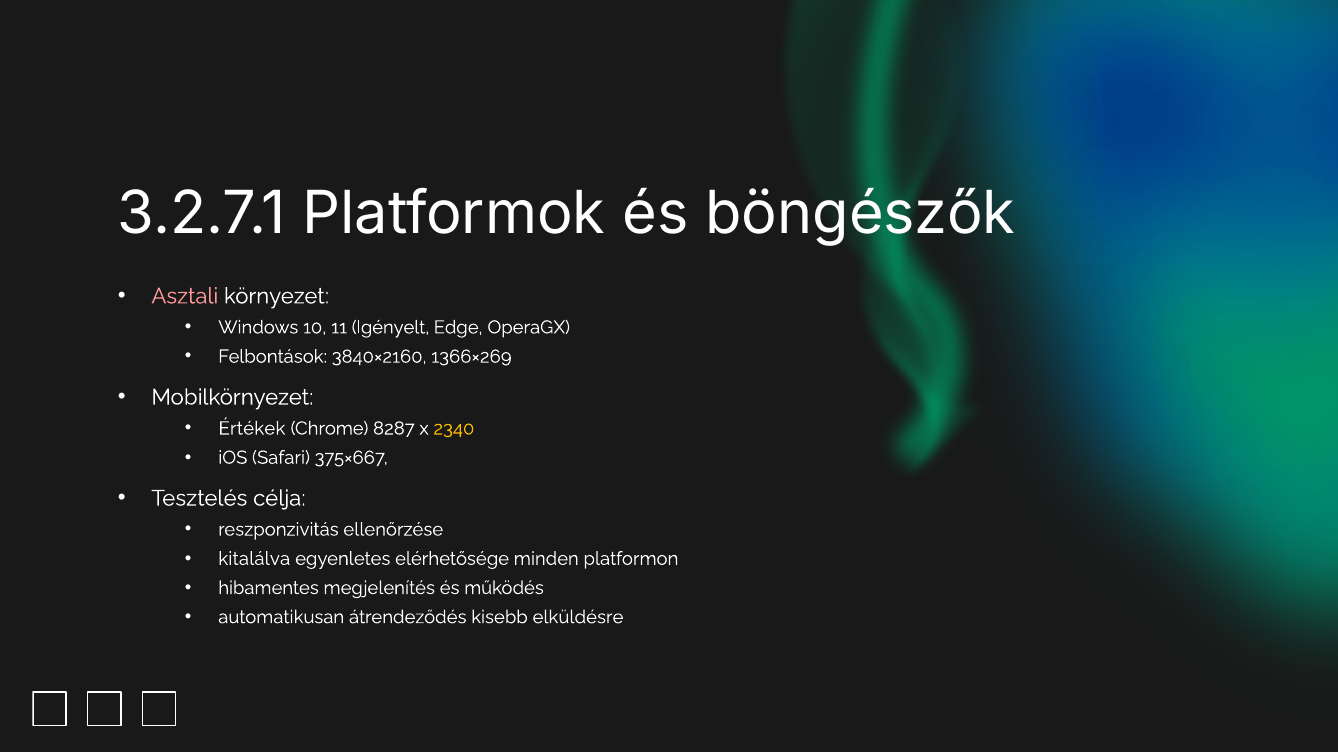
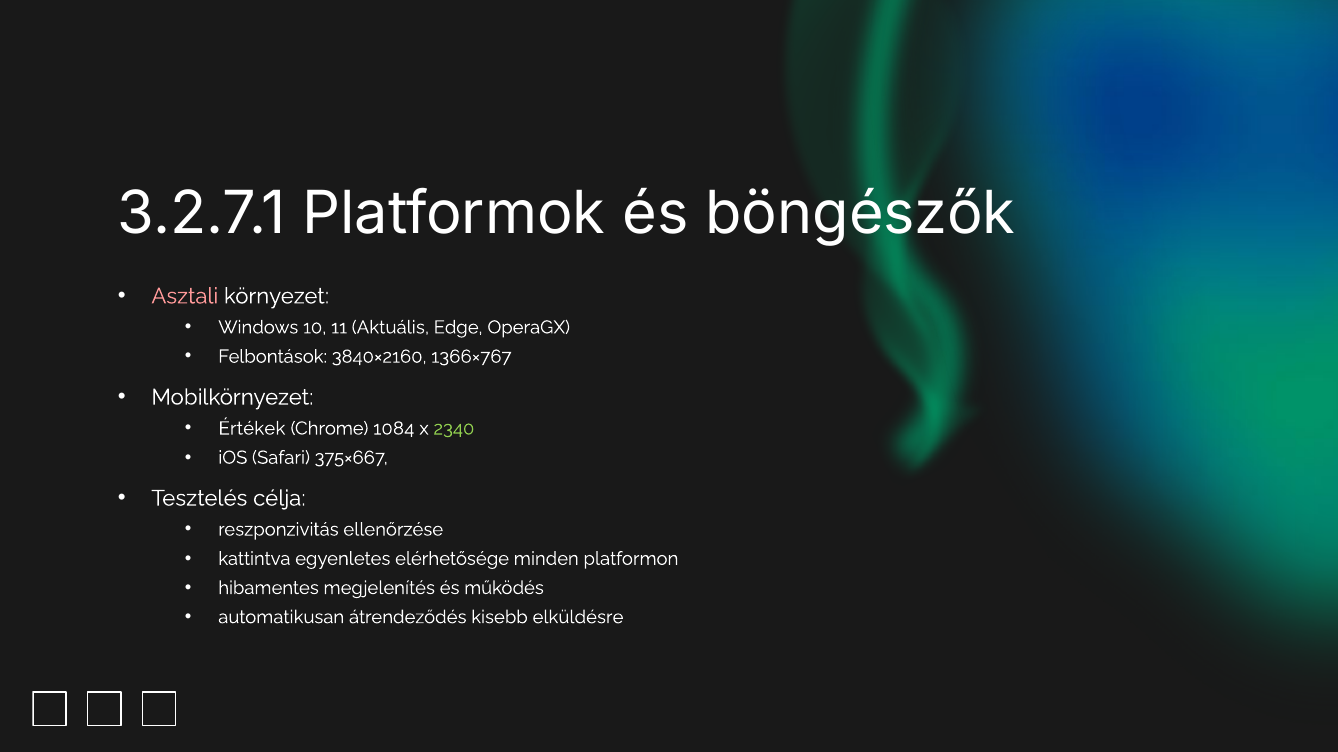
Igényelt: Igényelt -> Aktuális
1366×269: 1366×269 -> 1366×767
8287: 8287 -> 1084
2340 colour: yellow -> light green
kitalálva: kitalálva -> kattintva
